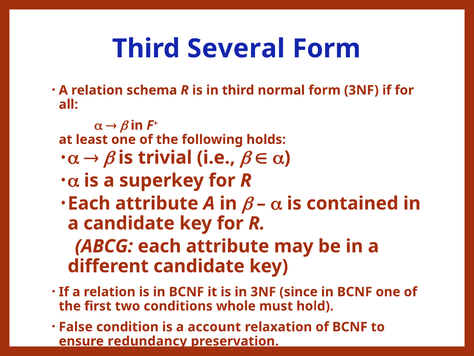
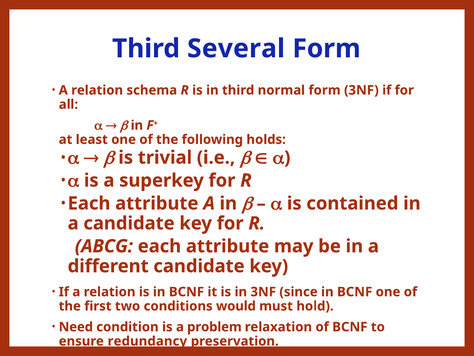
whole: whole -> would
False: False -> Need
account: account -> problem
